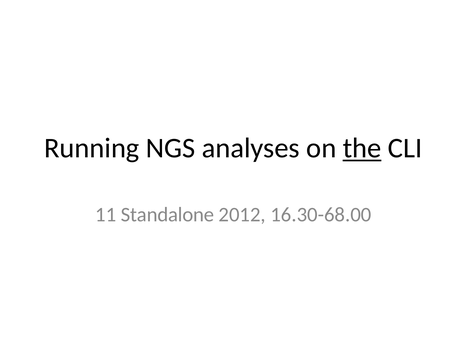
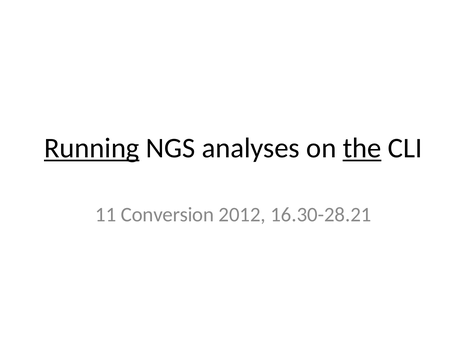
Running underline: none -> present
Standalone: Standalone -> Conversion
16.30-68.00: 16.30-68.00 -> 16.30-28.21
